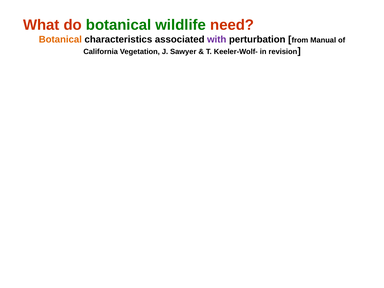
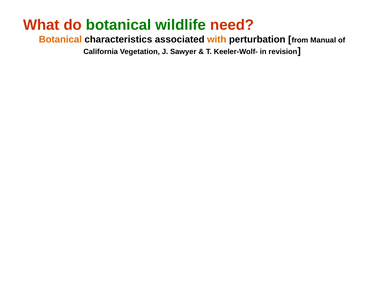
with colour: purple -> orange
